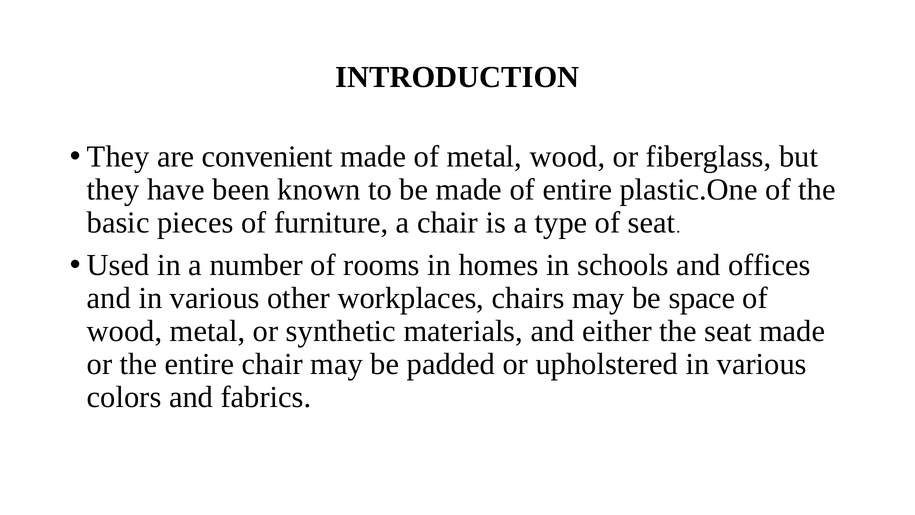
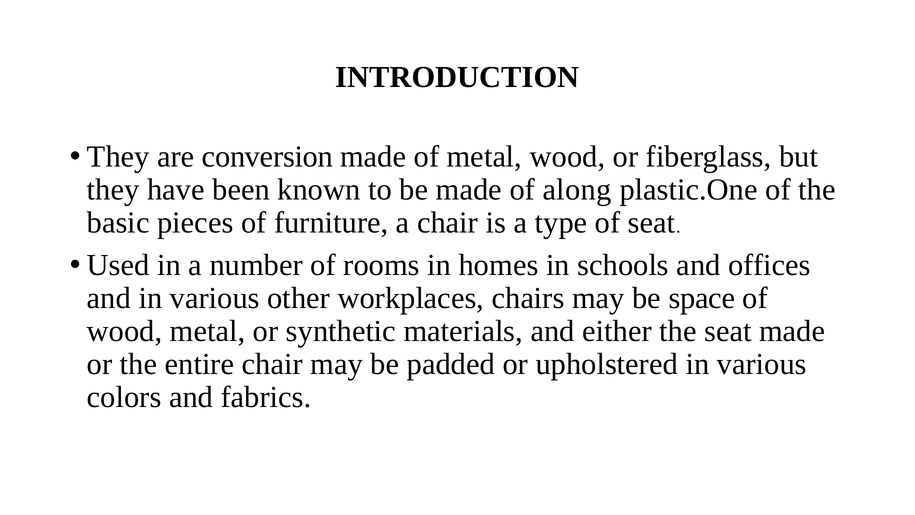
convenient: convenient -> conversion
of entire: entire -> along
